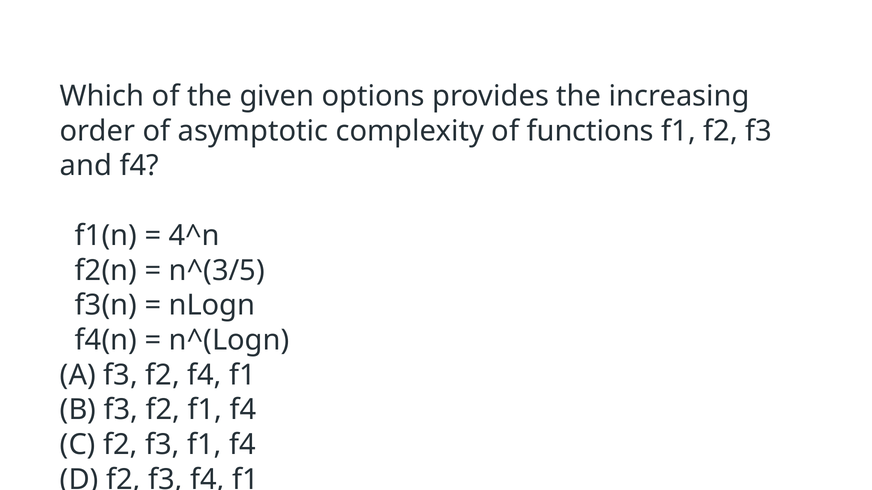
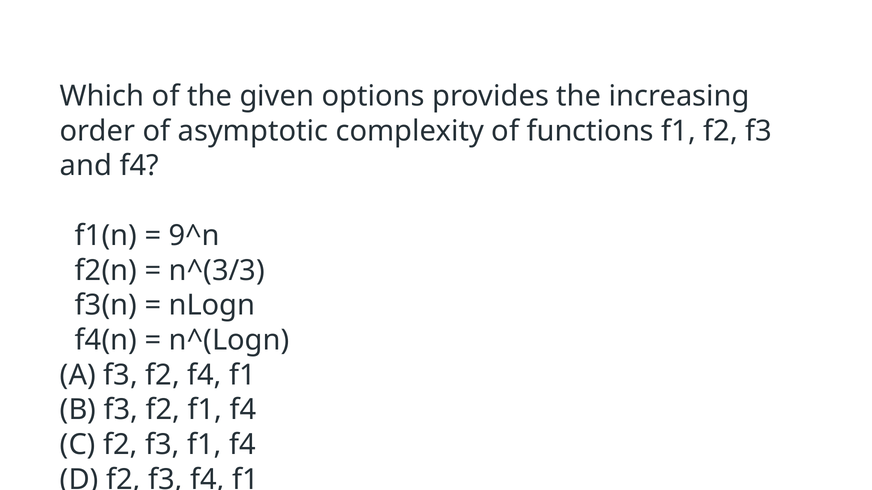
4^n: 4^n -> 9^n
n^(3/5: n^(3/5 -> n^(3/3
